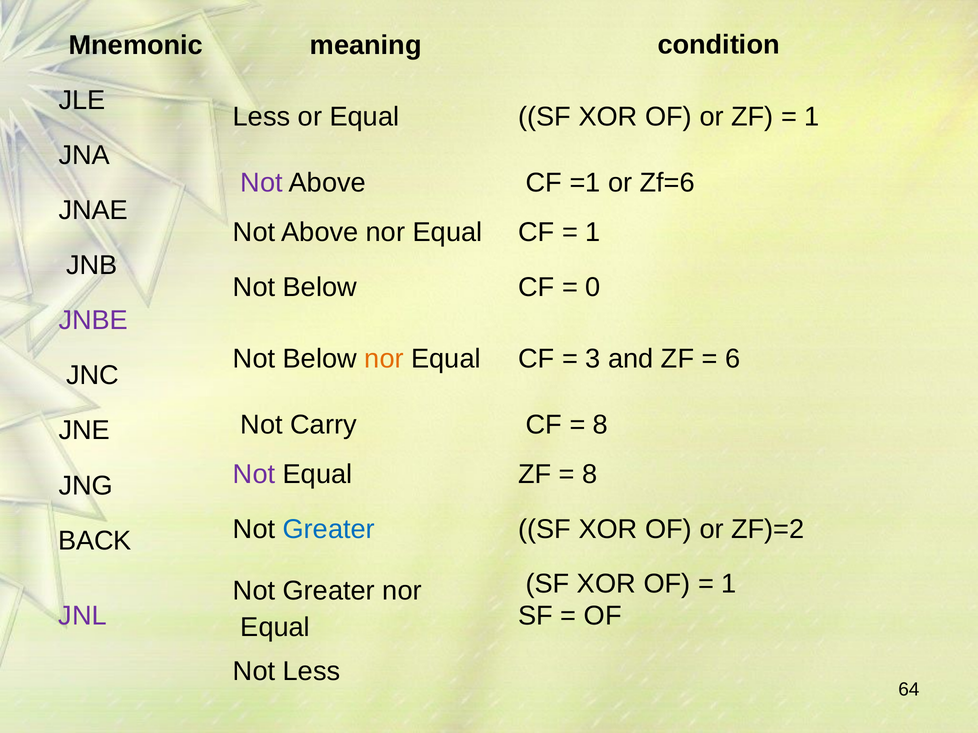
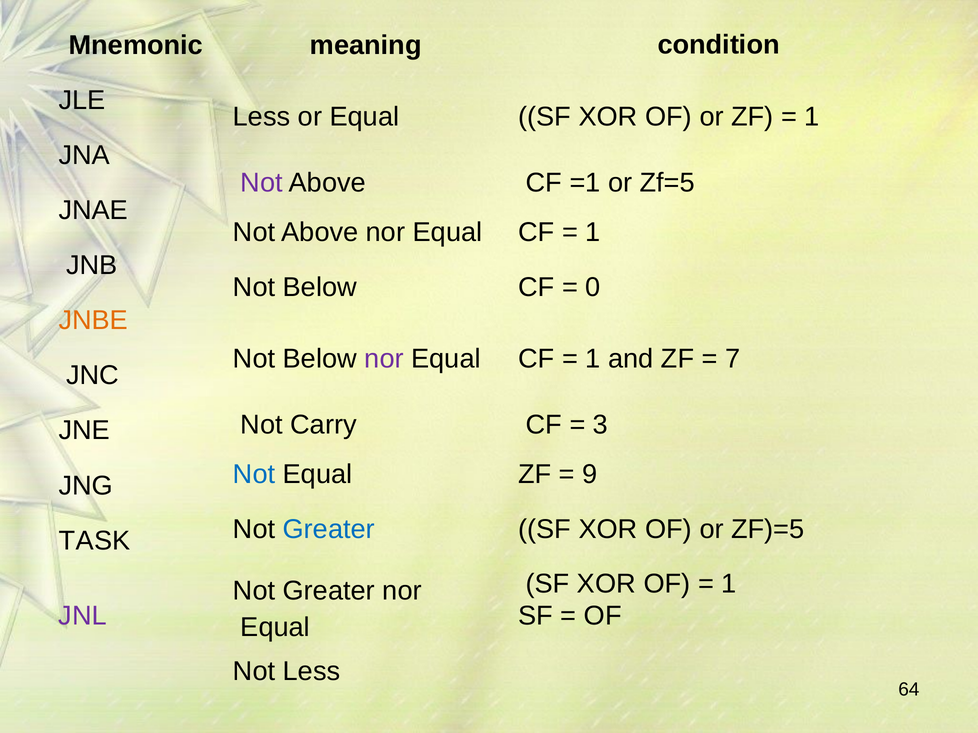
Zf=6: Zf=6 -> Zf=5
JNBE colour: purple -> orange
nor at (384, 359) colour: orange -> purple
3 at (593, 359): 3 -> 1
6: 6 -> 7
8 at (601, 425): 8 -> 3
Not at (254, 475) colour: purple -> blue
8 at (590, 475): 8 -> 9
ZF)=2: ZF)=2 -> ZF)=5
BACK: BACK -> TASK
